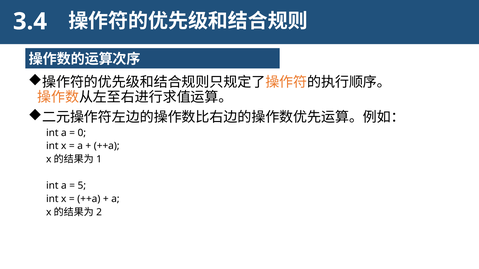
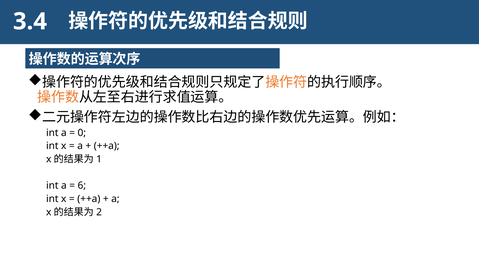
5: 5 -> 6
